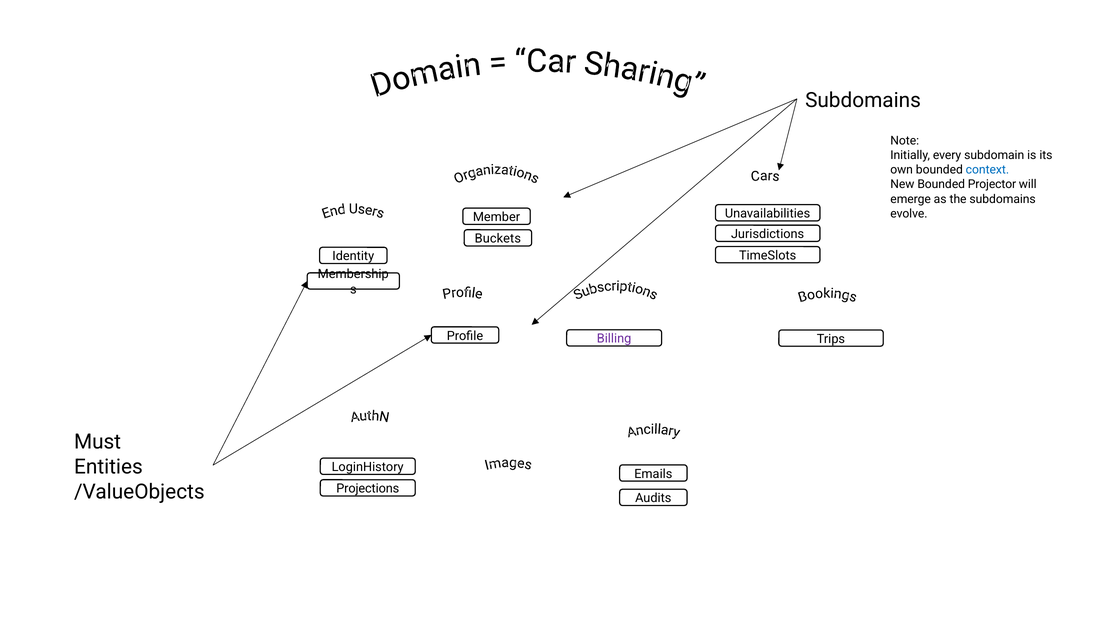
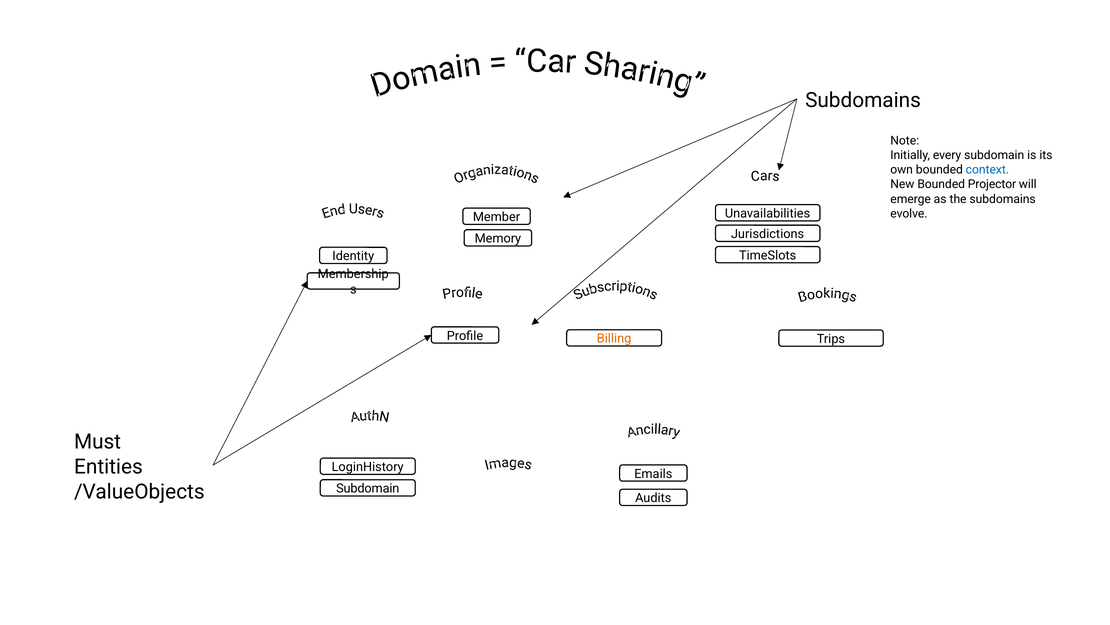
Buckets: Buckets -> Memory
Billing colour: purple -> orange
Projections at (368, 488): Projections -> Subdomain
